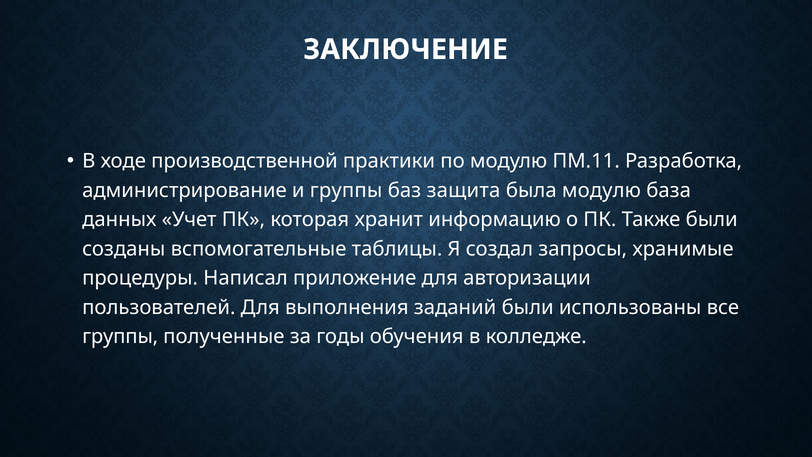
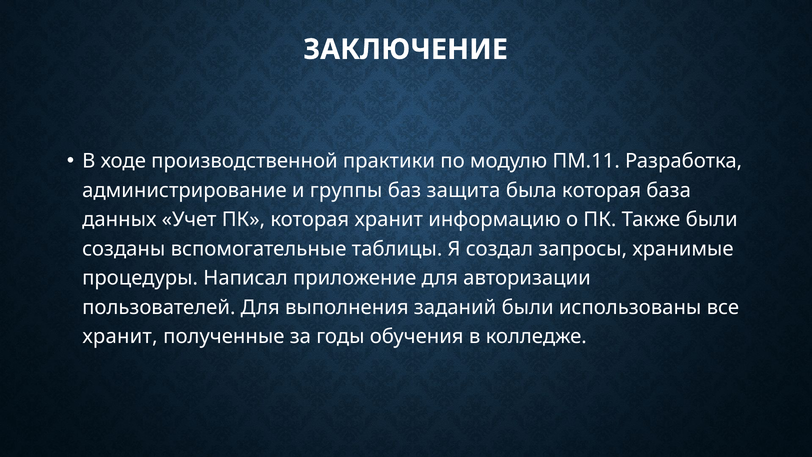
была модулю: модулю -> которая
группы at (120, 336): группы -> хранит
